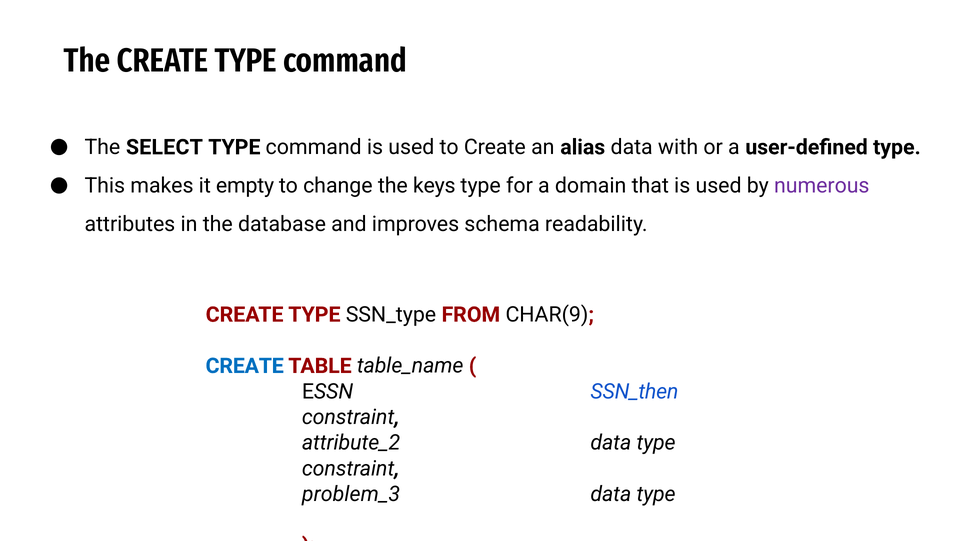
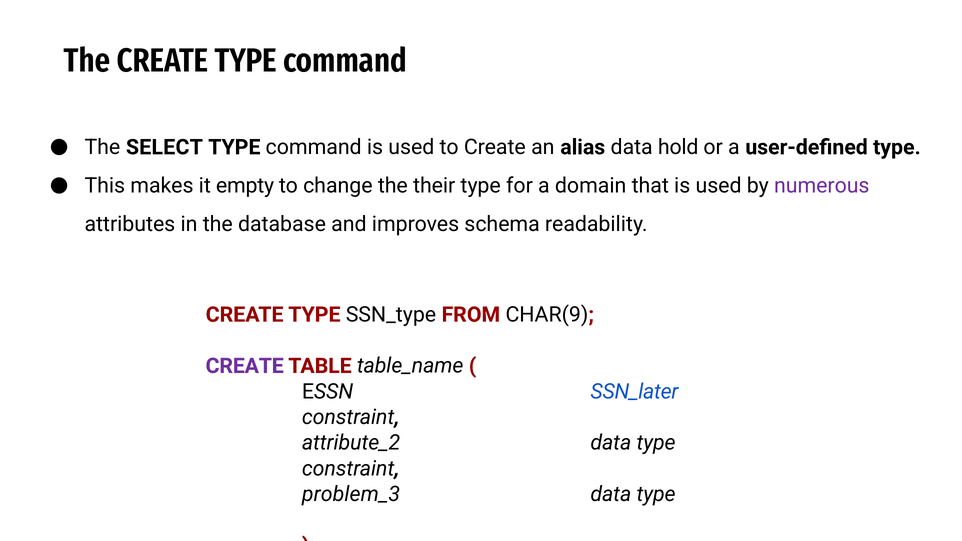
with: with -> hold
keys: keys -> their
CREATE at (245, 366) colour: blue -> purple
SSN_then: SSN_then -> SSN_later
